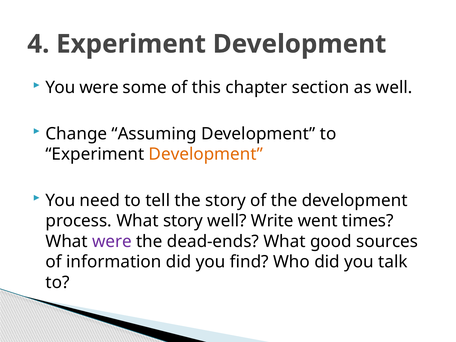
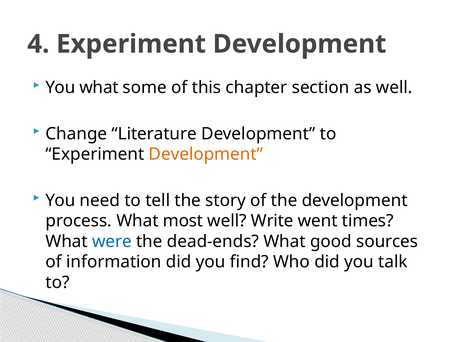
You were: were -> what
Assuming: Assuming -> Literature
What story: story -> most
were at (112, 241) colour: purple -> blue
